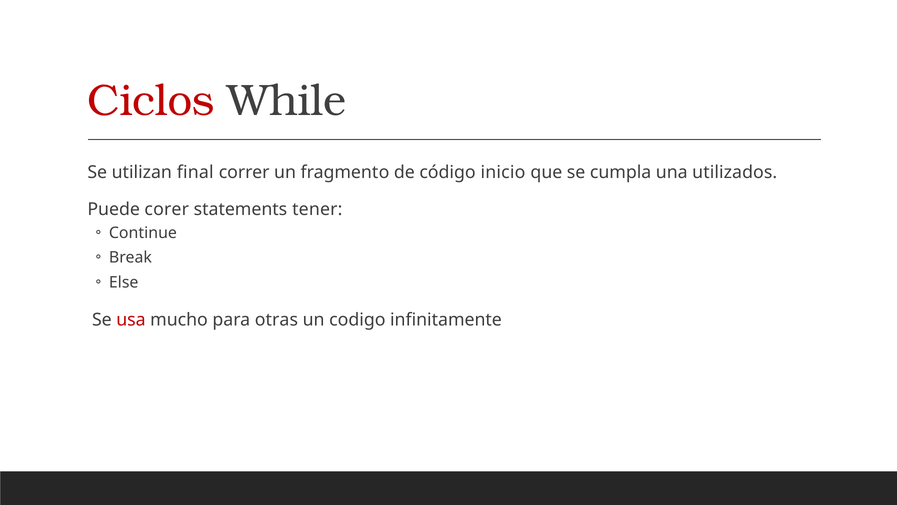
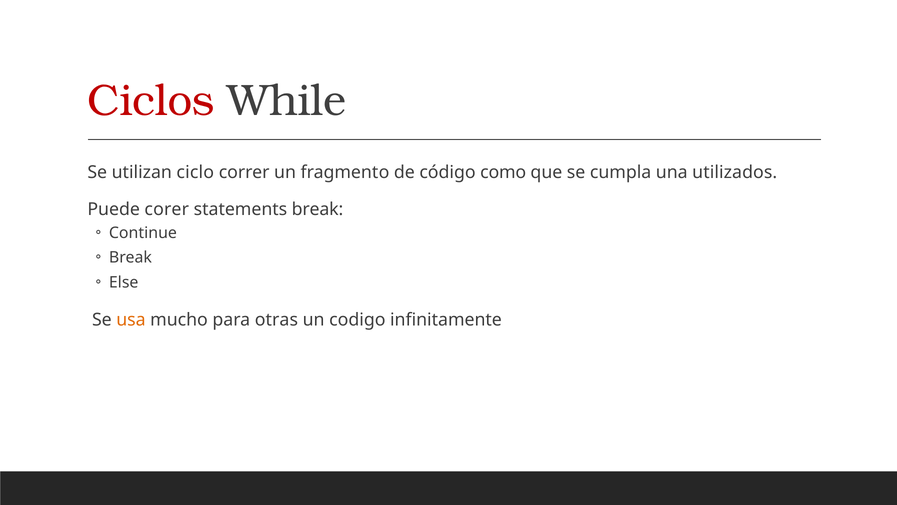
final: final -> ciclo
inicio: inicio -> como
statements tener: tener -> break
usa colour: red -> orange
